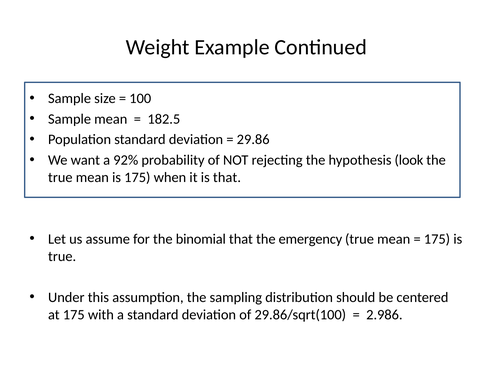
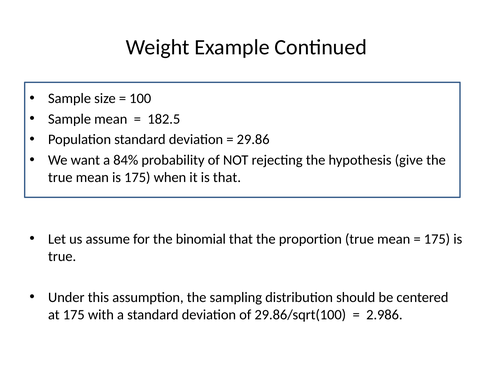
92%: 92% -> 84%
look: look -> give
emergency: emergency -> proportion
